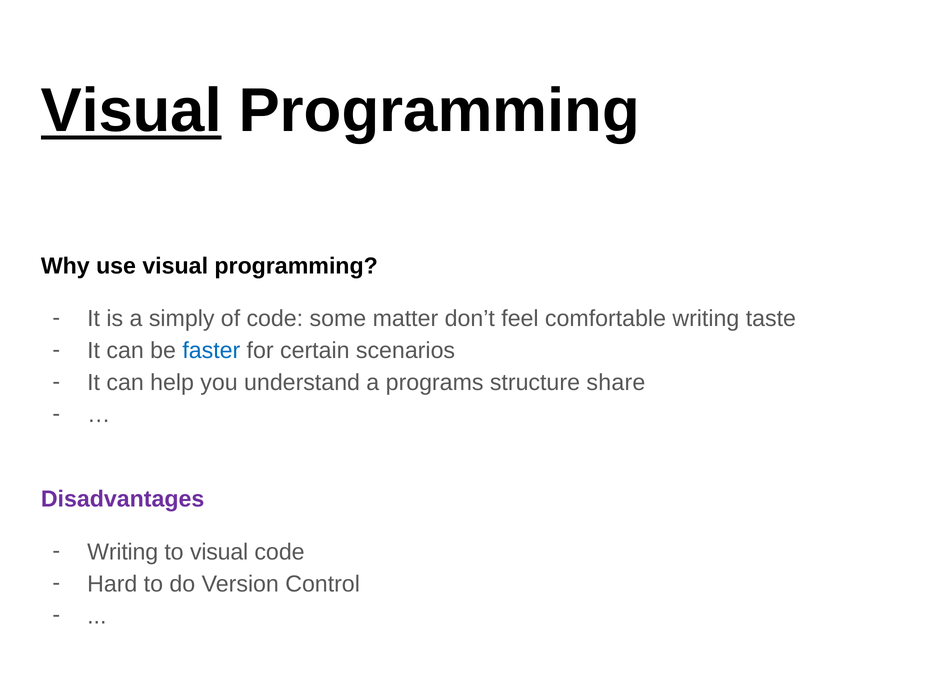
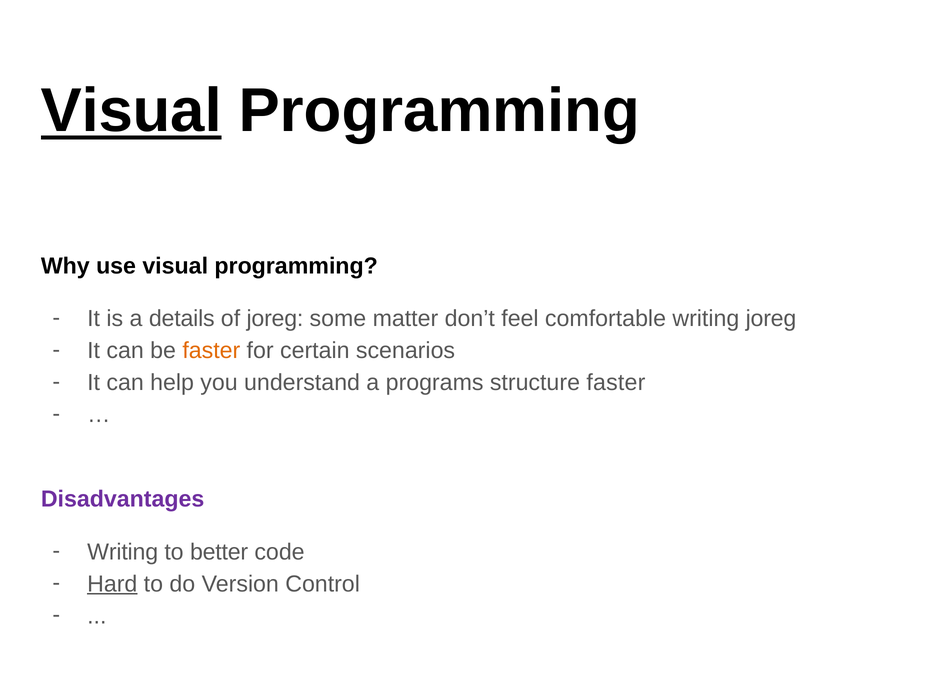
simply: simply -> details
of code: code -> joreg
writing taste: taste -> joreg
faster at (211, 350) colour: blue -> orange
structure share: share -> faster
to visual: visual -> better
Hard underline: none -> present
